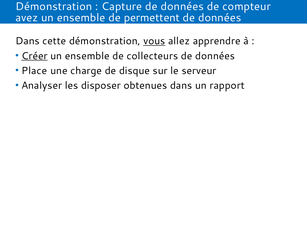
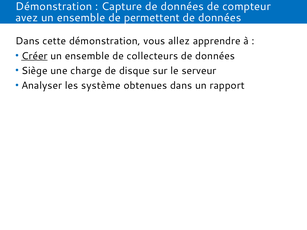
vous underline: present -> none
Place: Place -> Siège
disposer: disposer -> système
